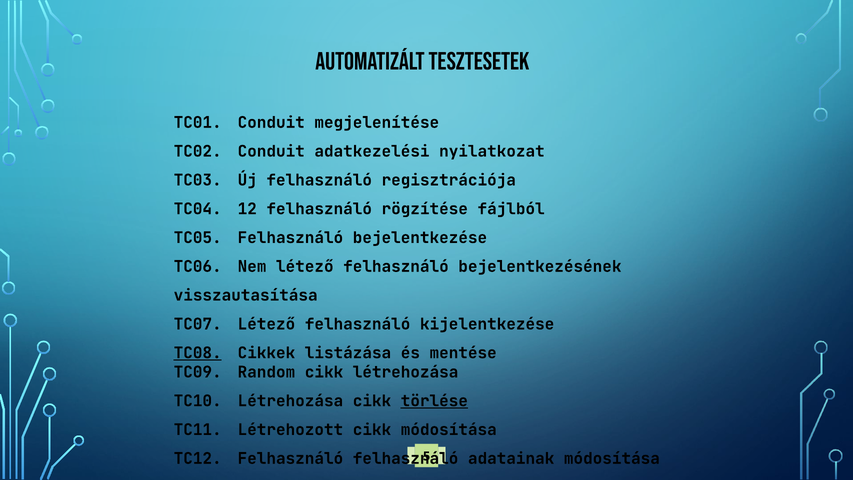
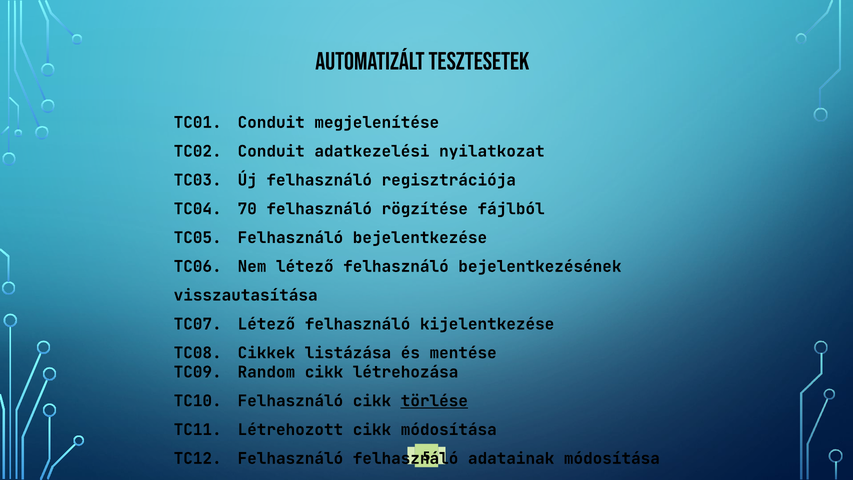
12: 12 -> 70
TC08 underline: present -> none
TC10 Létrehozása: Létrehozása -> Felhasználó
